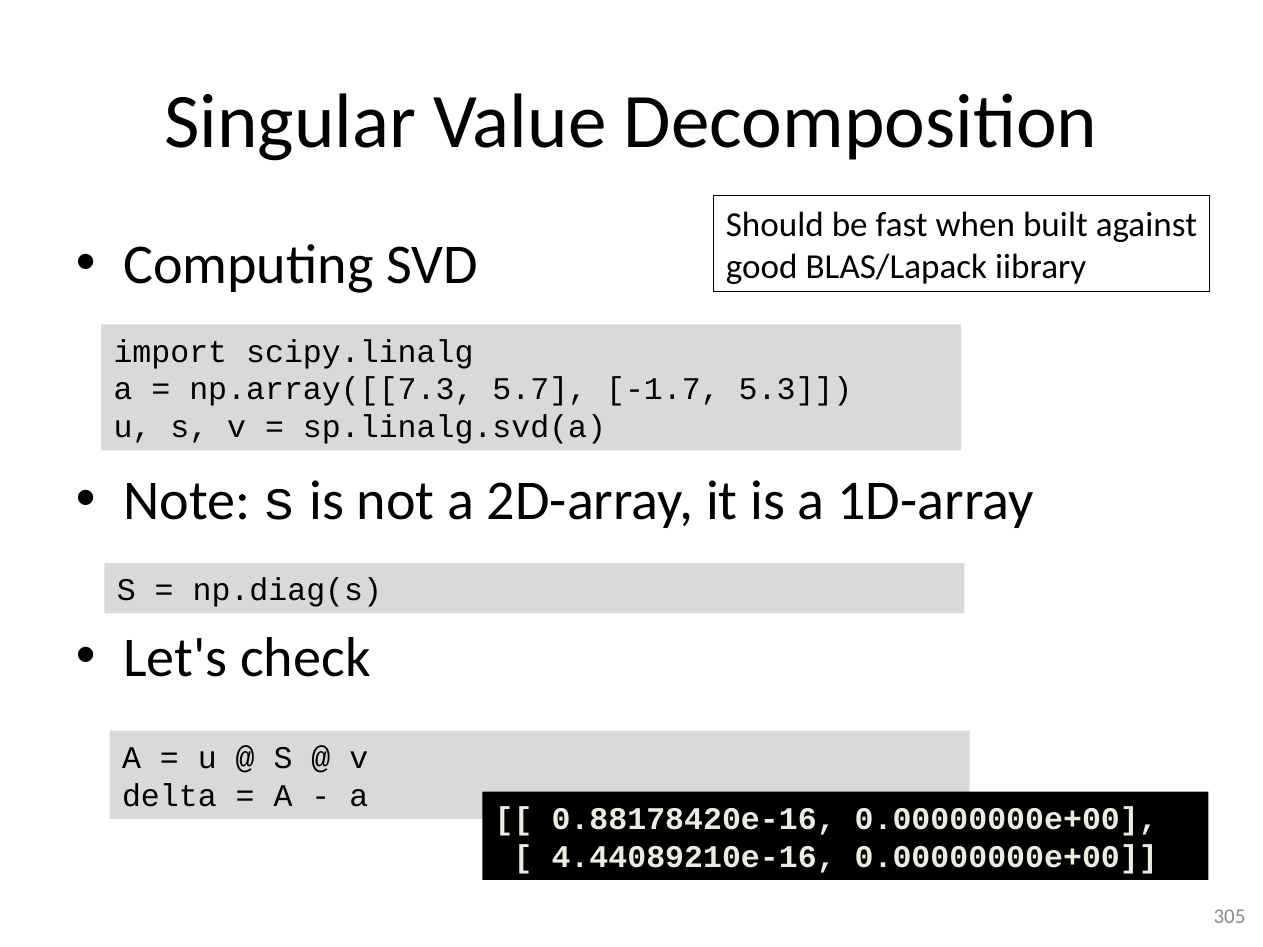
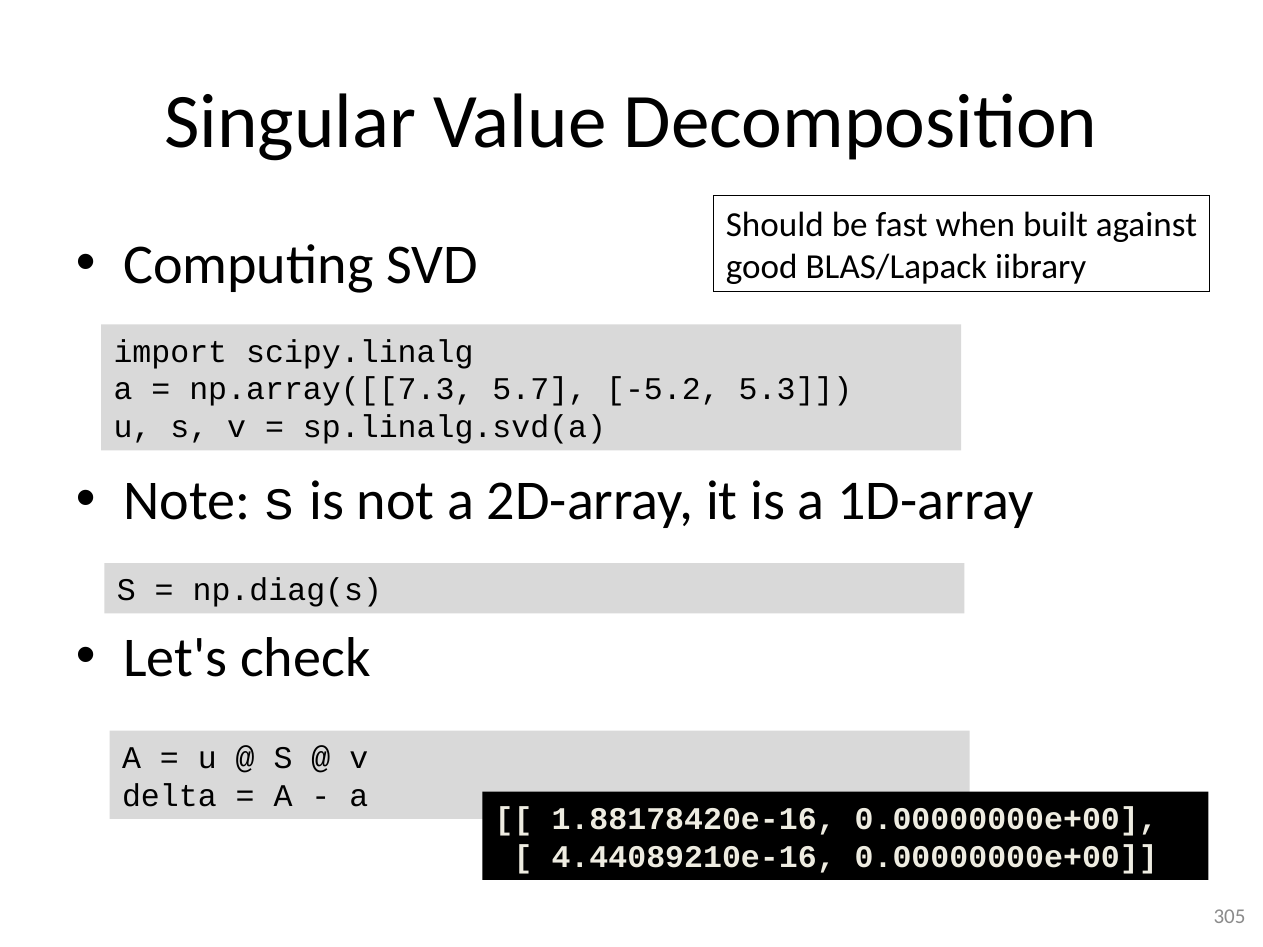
-1.7: -1.7 -> -5.2
0.88178420e-16: 0.88178420e-16 -> 1.88178420e-16
